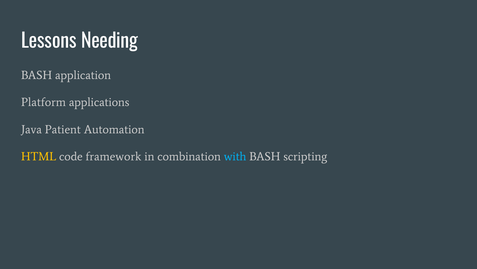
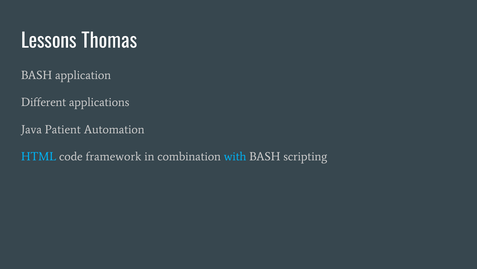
Needing: Needing -> Thomas
Platform: Platform -> Different
HTML colour: yellow -> light blue
